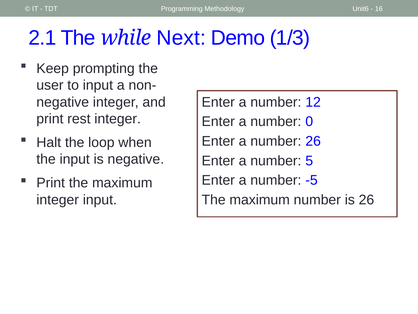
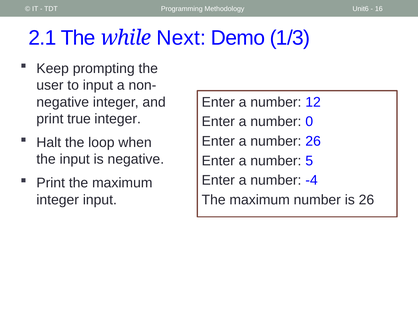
rest: rest -> true
-5: -5 -> -4
